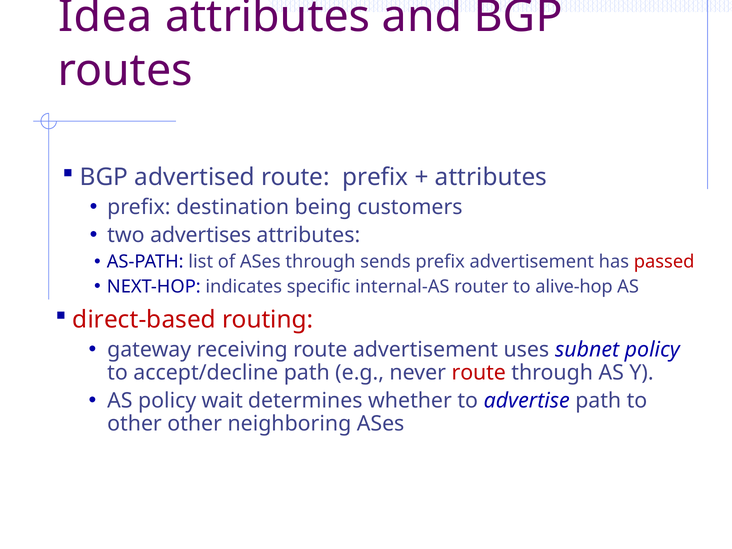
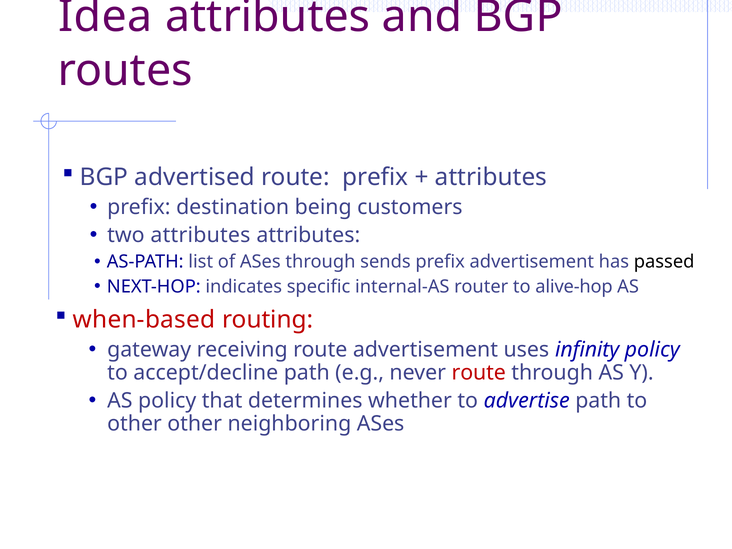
two advertises: advertises -> attributes
passed colour: red -> black
direct-based: direct-based -> when-based
subnet: subnet -> infinity
wait: wait -> that
